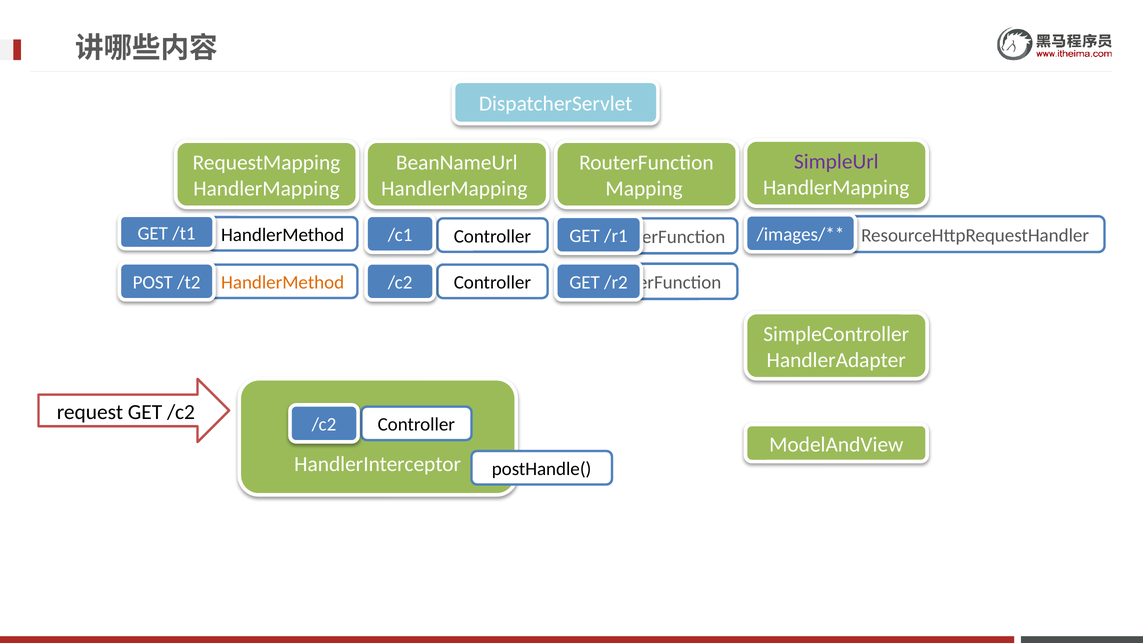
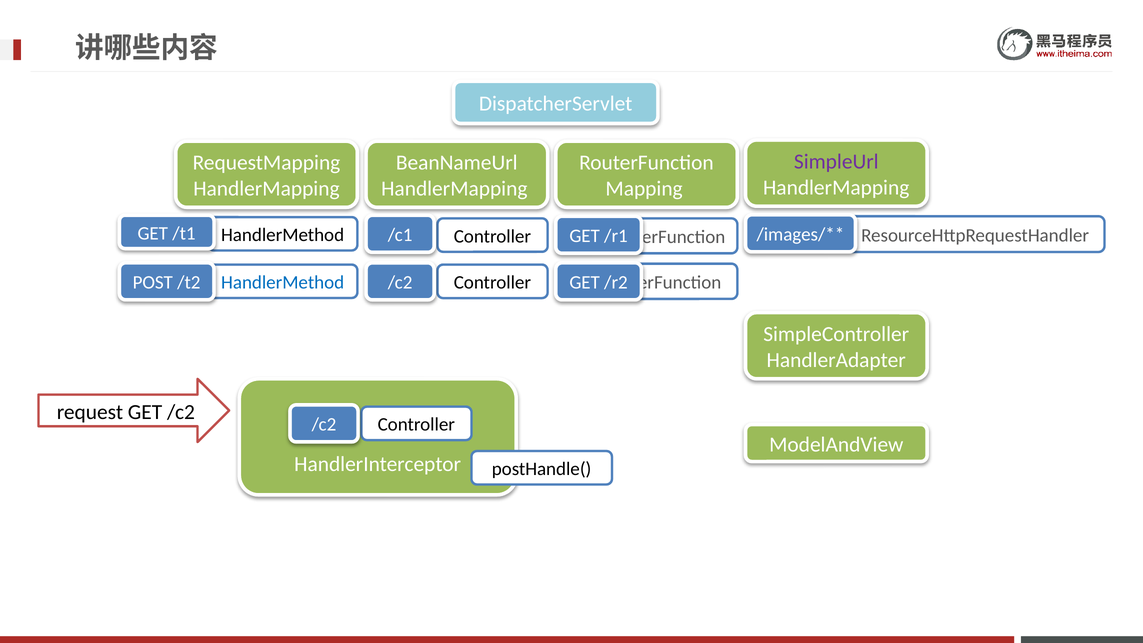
HandlerMethod at (283, 283) colour: orange -> blue
